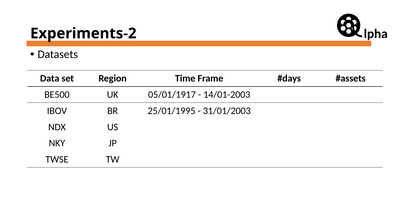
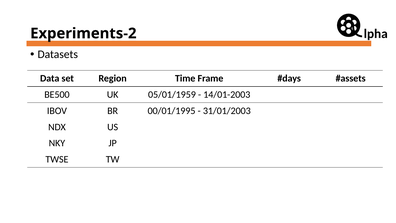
05/01/1917: 05/01/1917 -> 05/01/1959
25/01/1995: 25/01/1995 -> 00/01/1995
